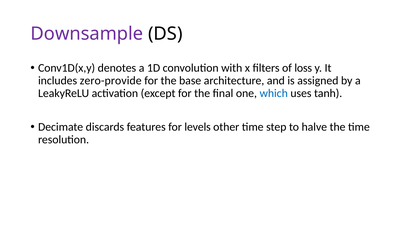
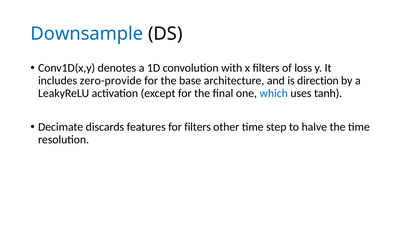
Downsample colour: purple -> blue
assigned: assigned -> direction
for levels: levels -> filters
